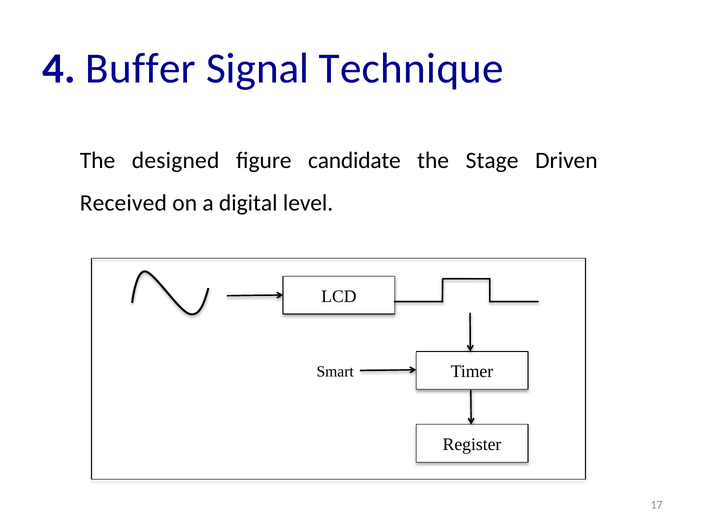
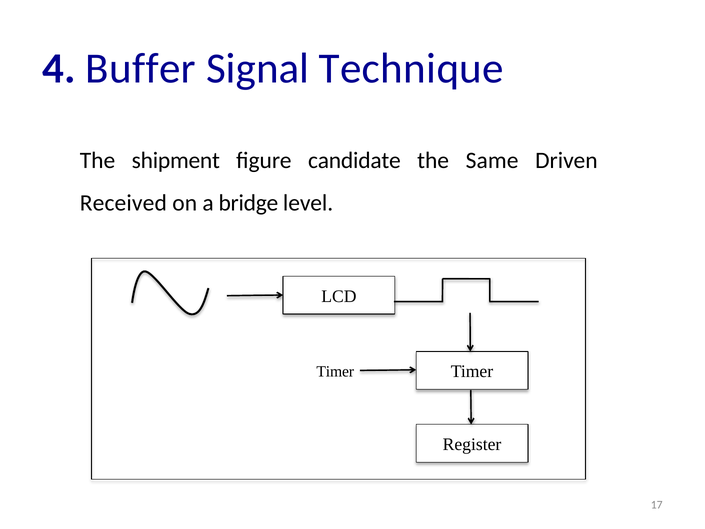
designed: designed -> shipment
Stage: Stage -> Same
digital: digital -> bridge
Smart at (335, 372): Smart -> Timer
